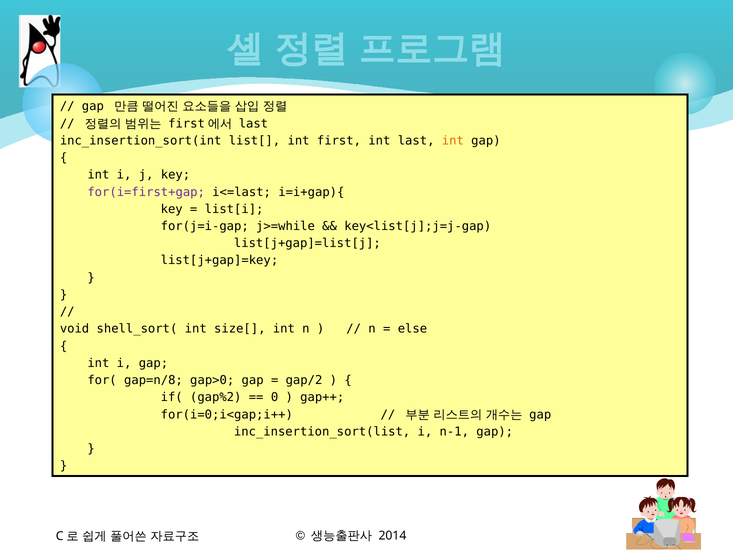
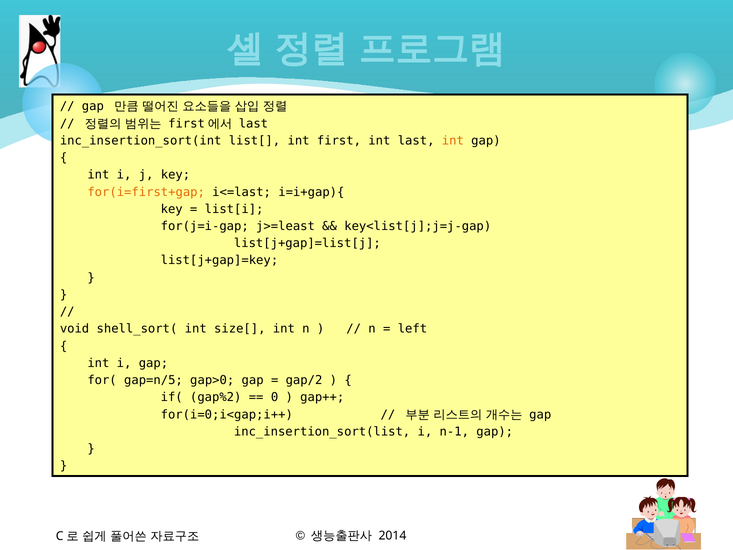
for(i=first+gap colour: purple -> orange
j>=while: j>=while -> j>=least
else: else -> left
gap=n/8: gap=n/8 -> gap=n/5
